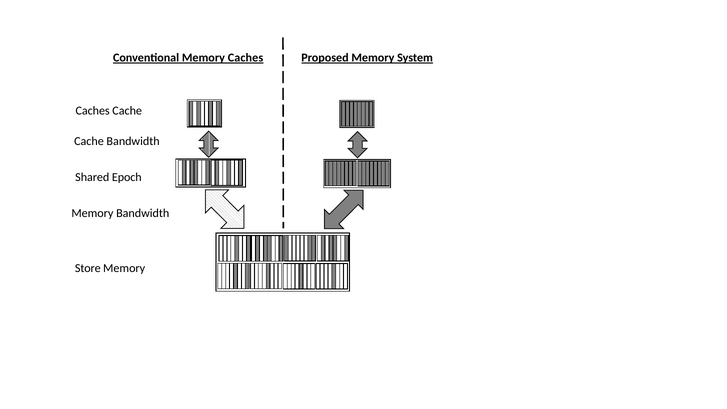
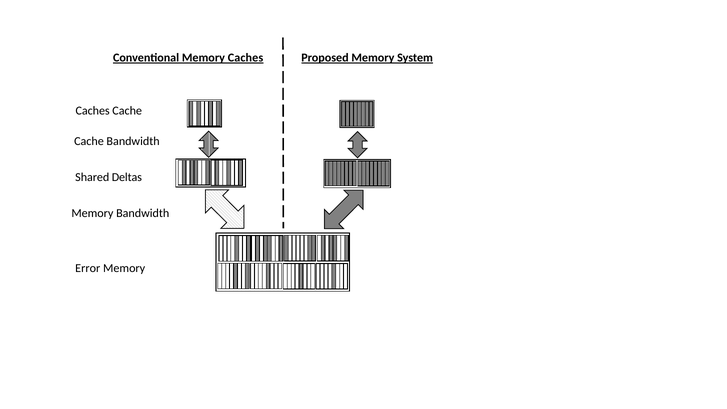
Epoch: Epoch -> Deltas
Store: Store -> Error
